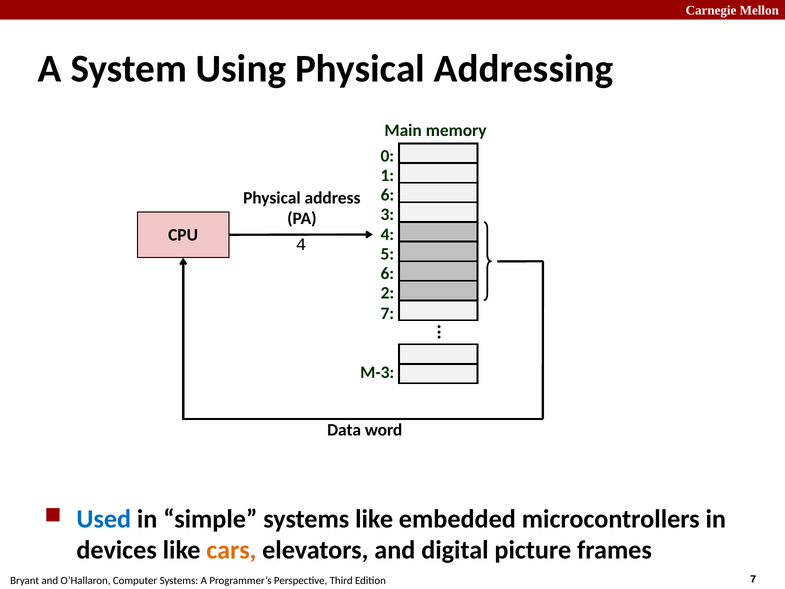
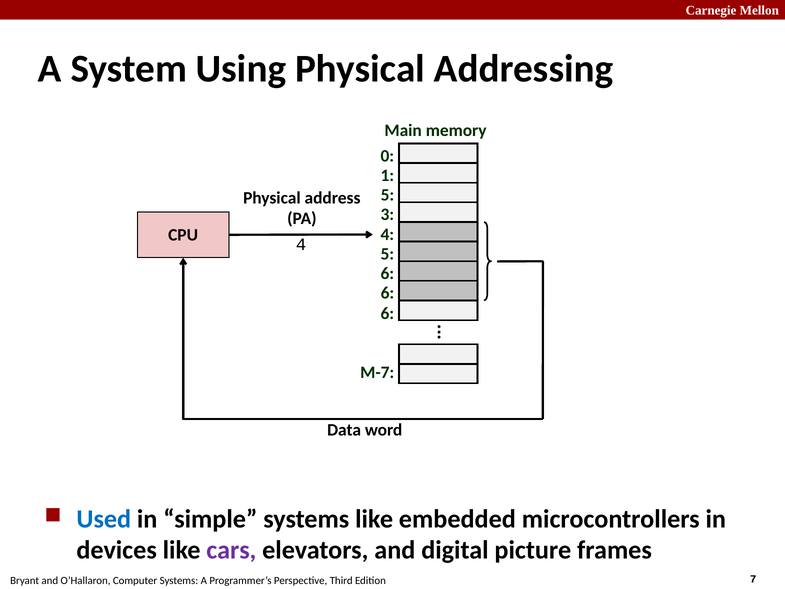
6 at (387, 195): 6 -> 5
2 at (387, 293): 2 -> 6
7 at (387, 313): 7 -> 6
M-3: M-3 -> M-7
cars colour: orange -> purple
